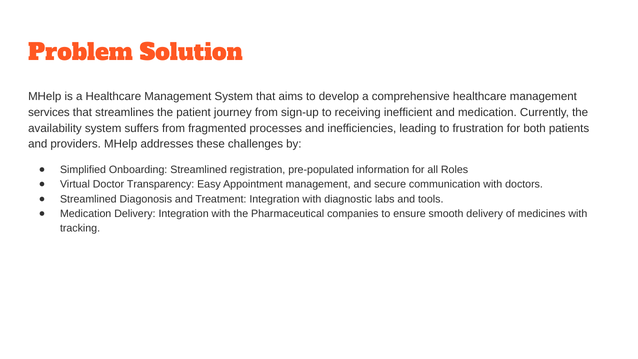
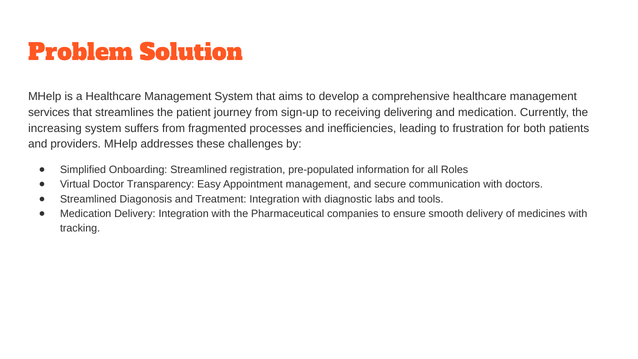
inefficient: inefficient -> delivering
availability: availability -> increasing
